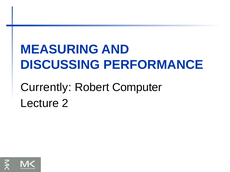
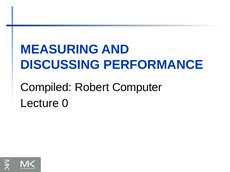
Currently: Currently -> Compiled
2: 2 -> 0
